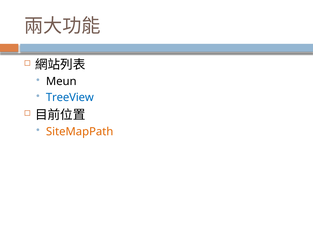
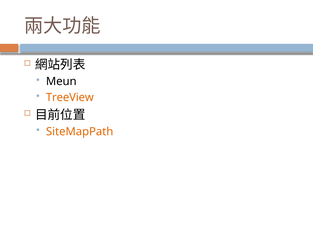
TreeView colour: blue -> orange
